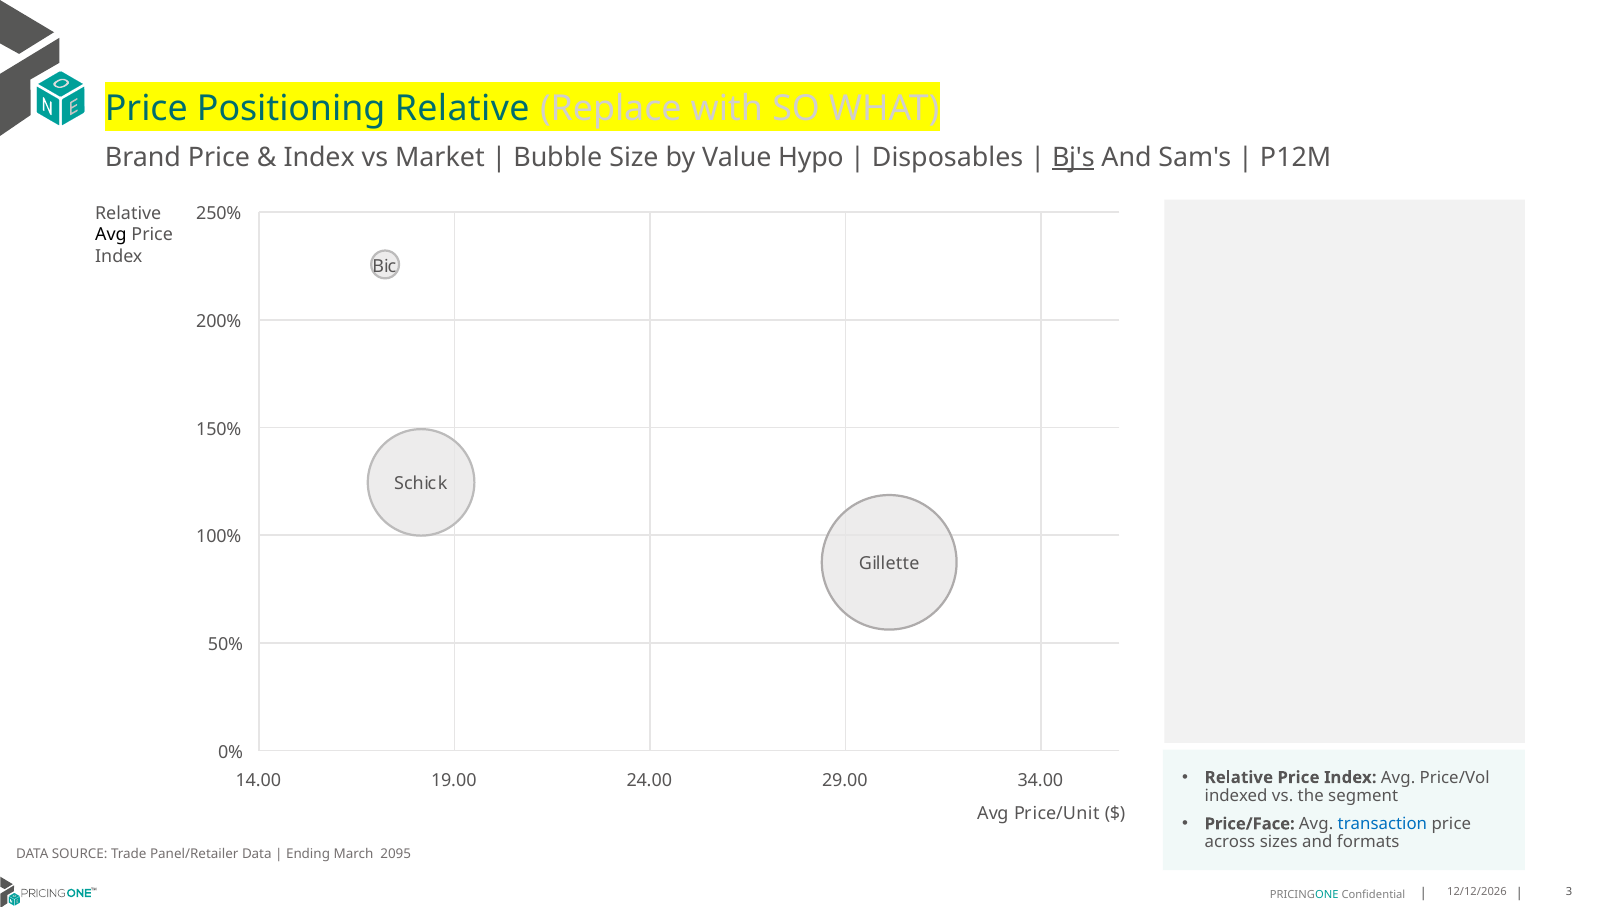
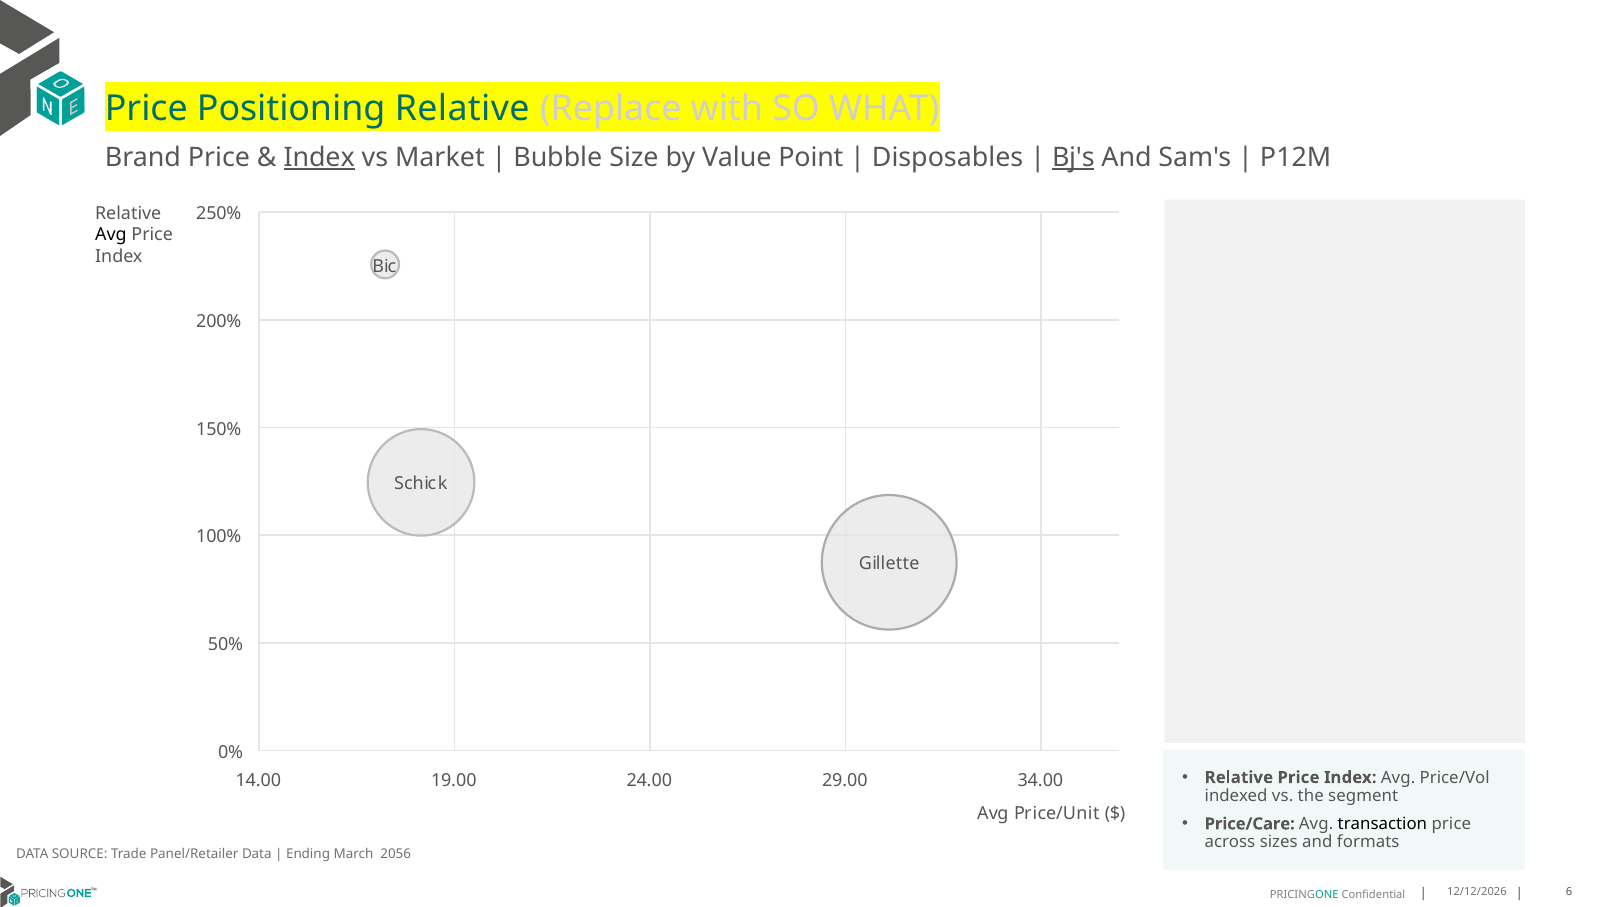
Index at (319, 157) underline: none -> present
Hypo: Hypo -> Point
Price/Face: Price/Face -> Price/Care
transaction colour: blue -> black
2095: 2095 -> 2056
3: 3 -> 6
